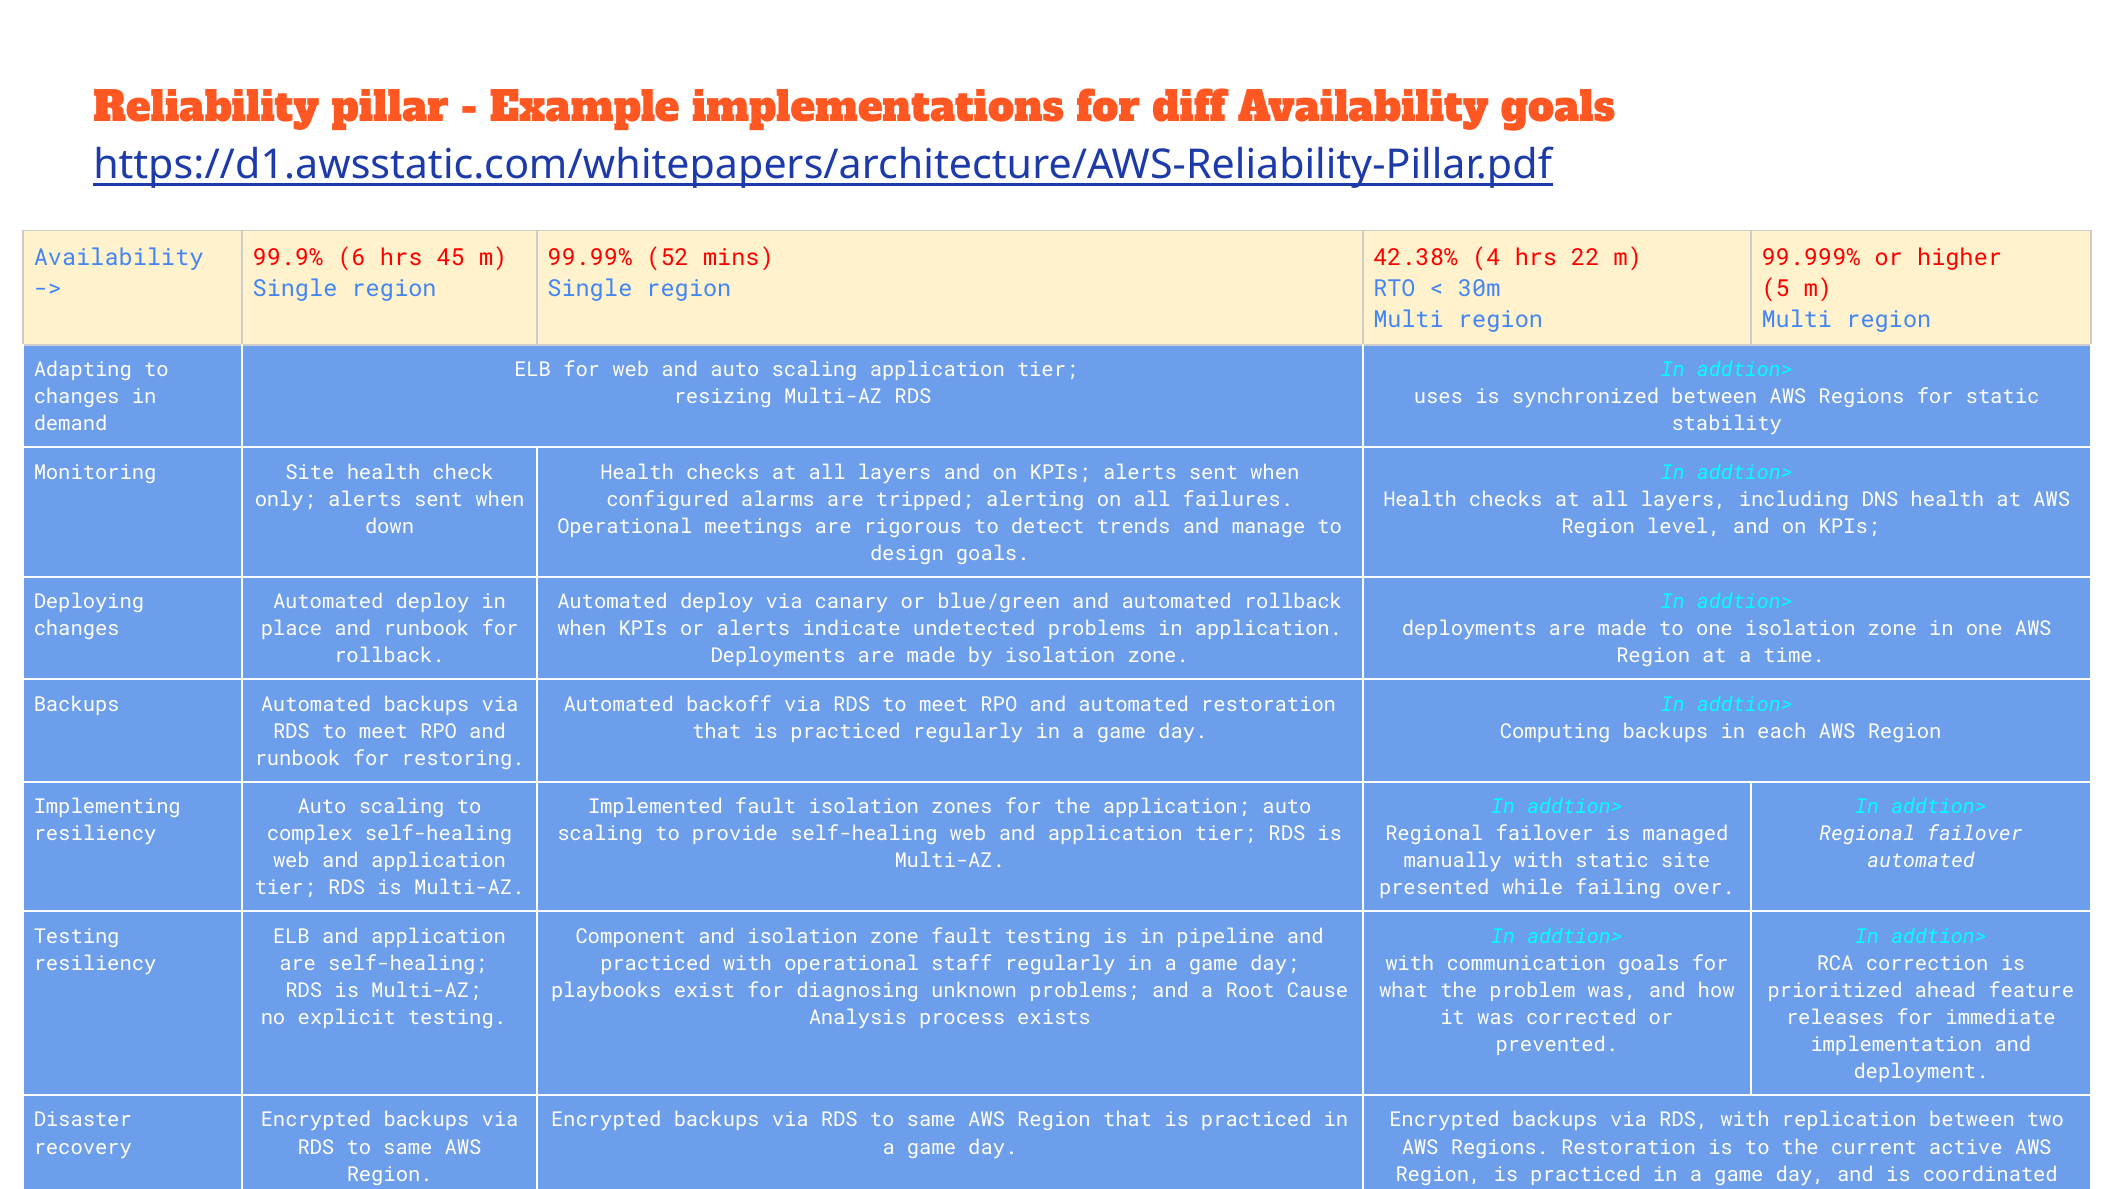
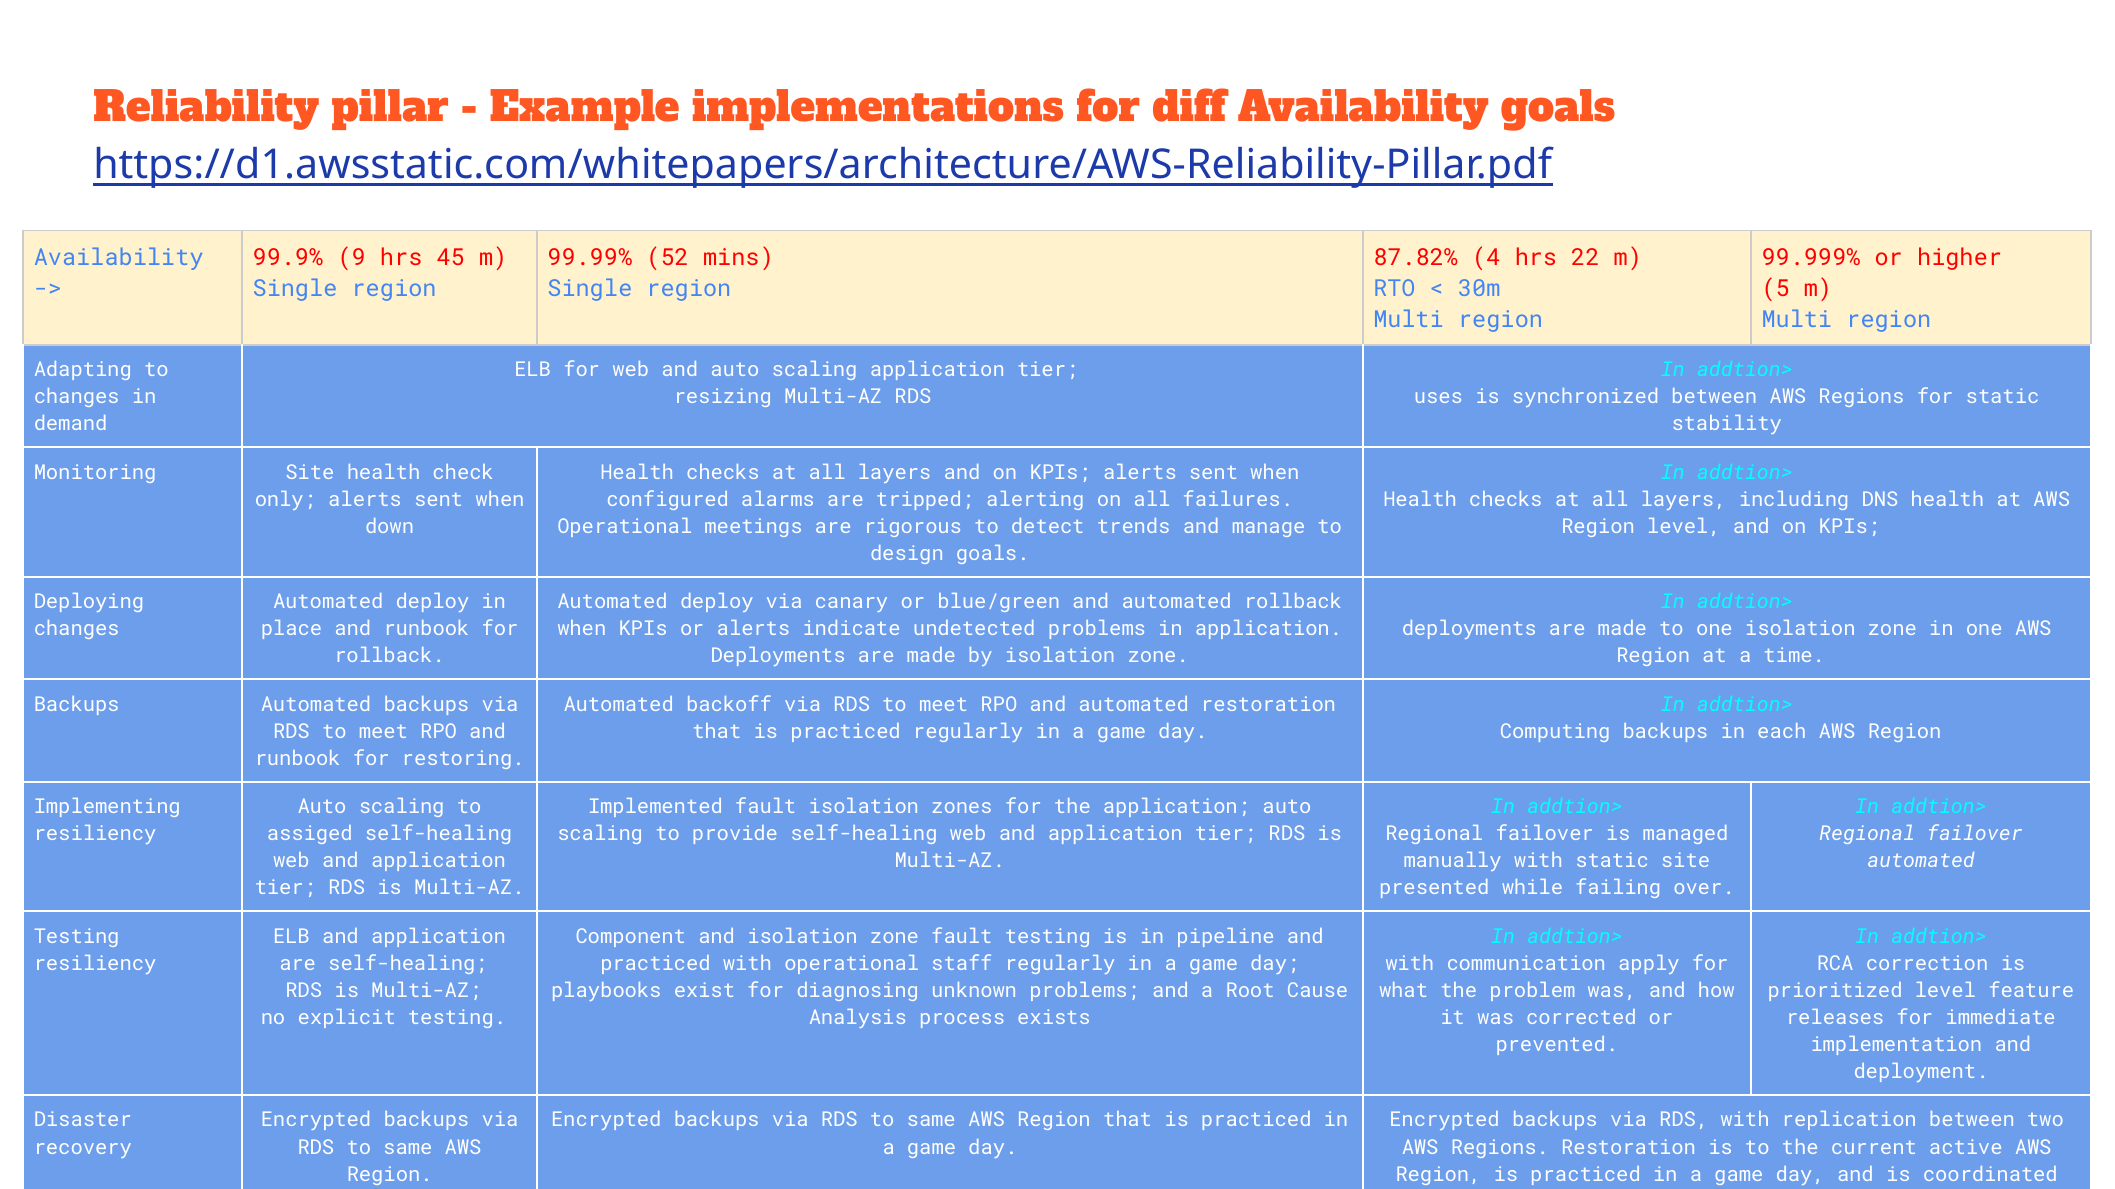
6: 6 -> 9
42.38%: 42.38% -> 87.82%
complex: complex -> assiged
communication goals: goals -> apply
prioritized ahead: ahead -> level
